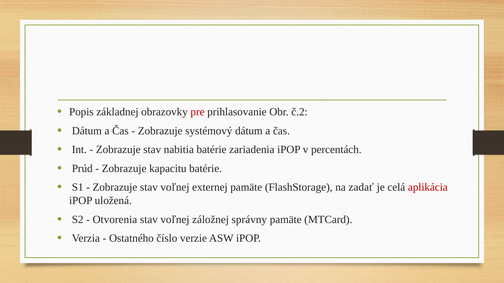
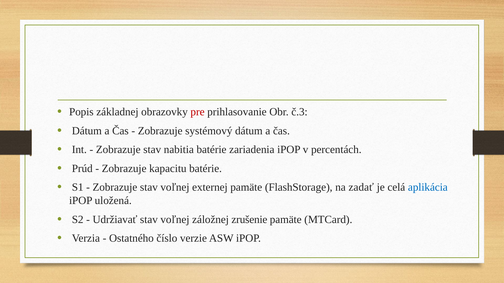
č.2: č.2 -> č.3
aplikácia colour: red -> blue
Otvorenia: Otvorenia -> Udržiavať
správny: správny -> zrušenie
